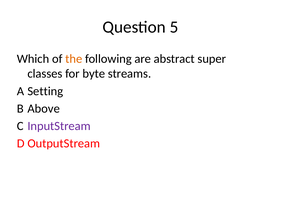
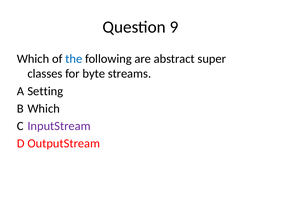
5: 5 -> 9
the colour: orange -> blue
B Above: Above -> Which
